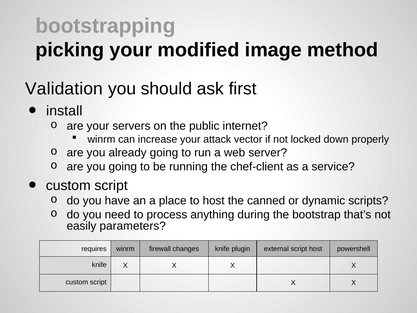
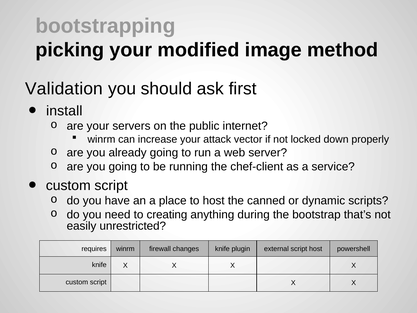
process: process -> creating
parameters: parameters -> unrestricted
